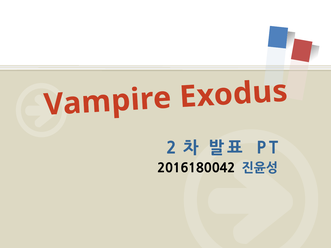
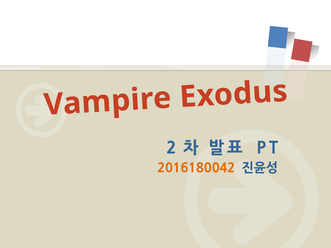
2016180042 colour: black -> orange
